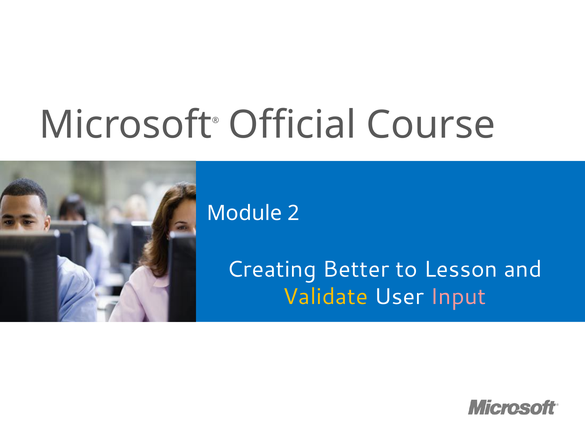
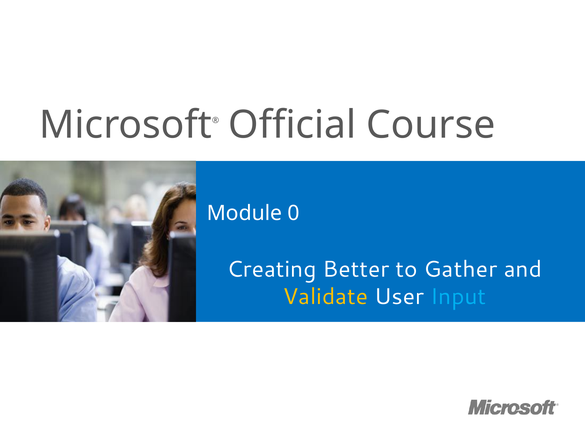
2: 2 -> 0
Lesson: Lesson -> Gather
Input colour: pink -> light blue
